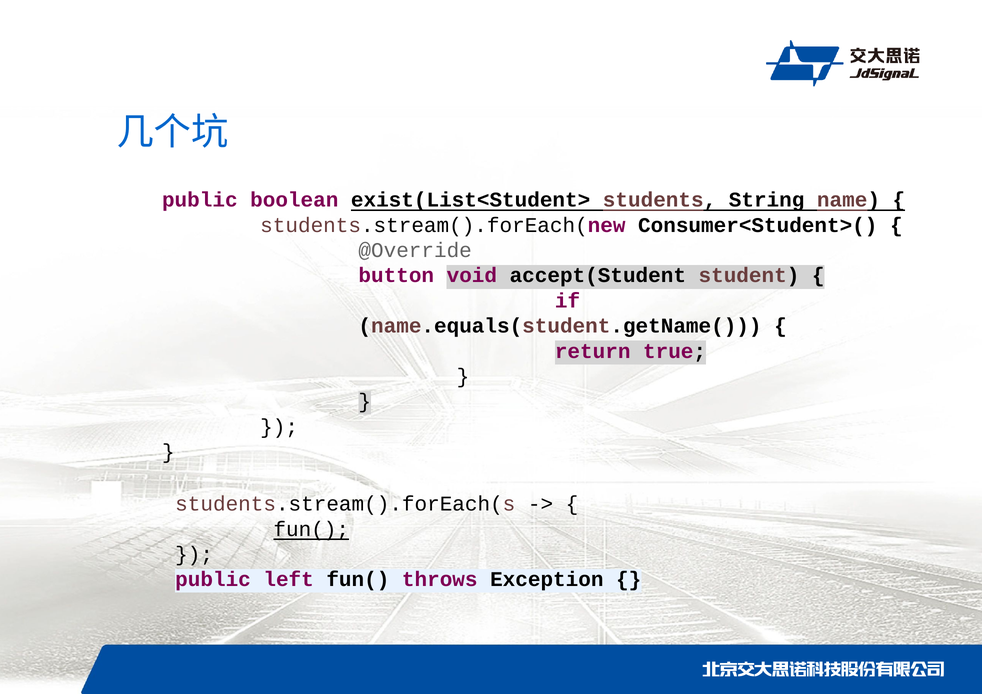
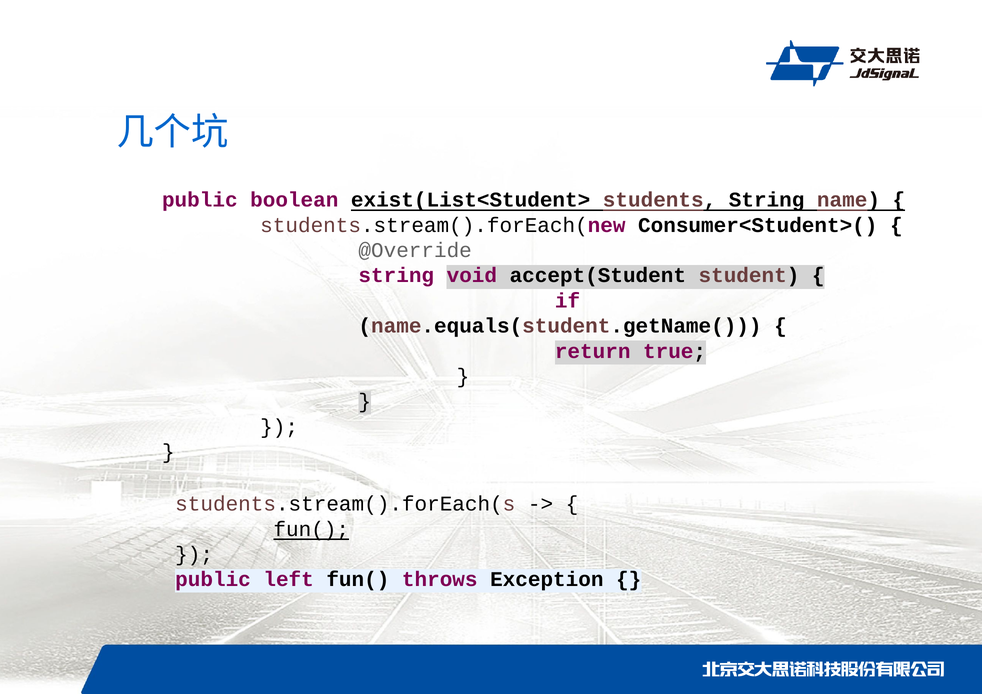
button at (396, 276): button -> string
